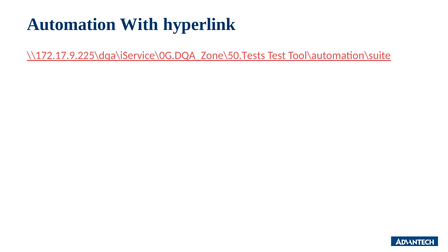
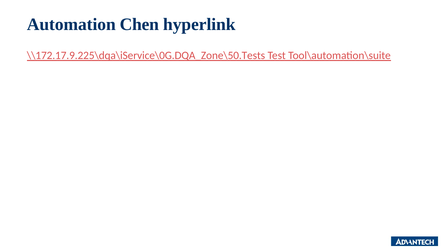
With: With -> Chen
